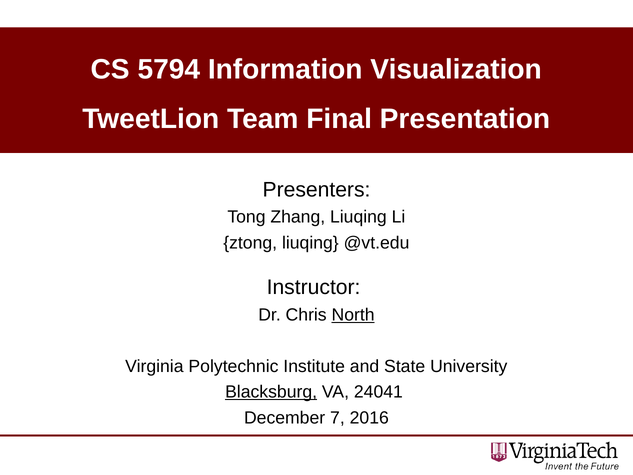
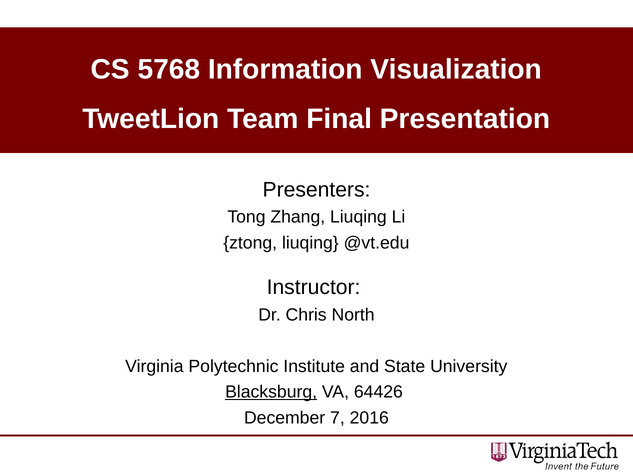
5794: 5794 -> 5768
North underline: present -> none
24041: 24041 -> 64426
